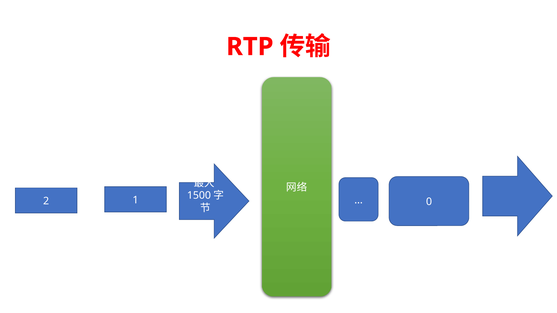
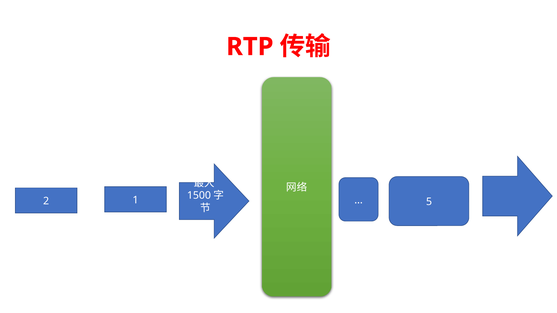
0: 0 -> 5
